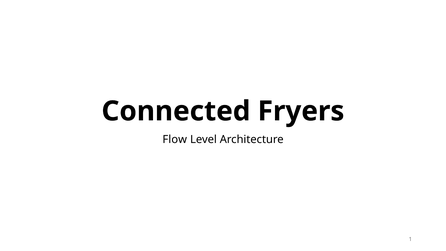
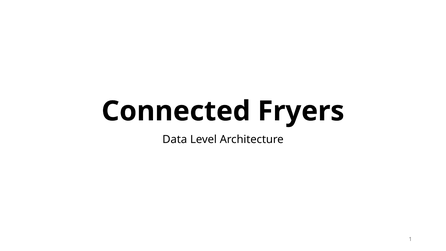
Flow: Flow -> Data
